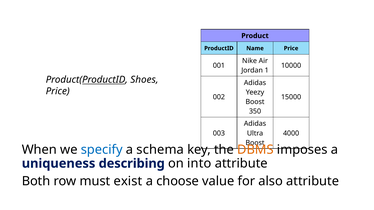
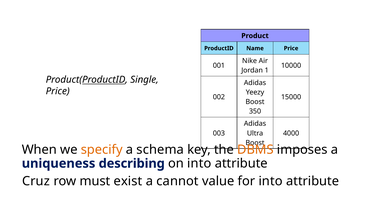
Shoes: Shoes -> Single
specify colour: blue -> orange
Both: Both -> Cruz
choose: choose -> cannot
for also: also -> into
